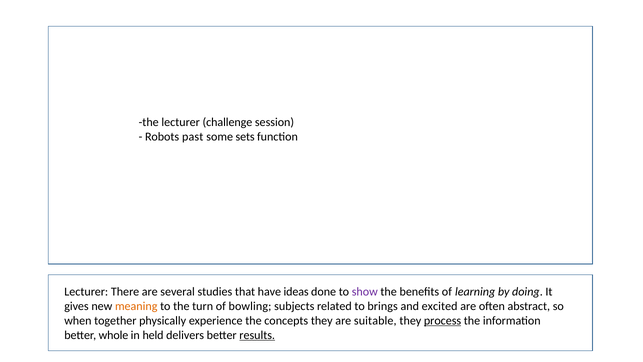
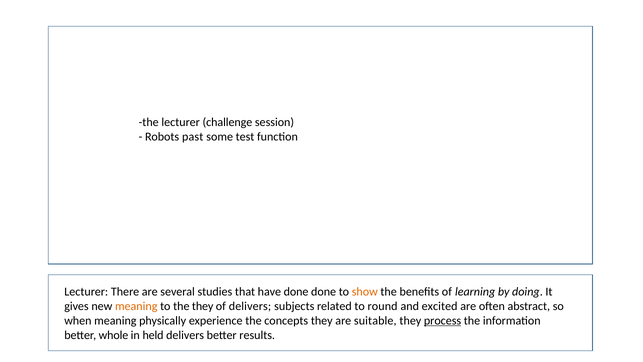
sets: sets -> test
have ideas: ideas -> done
show colour: purple -> orange
the turn: turn -> they
of bowling: bowling -> delivers
brings: brings -> round
when together: together -> meaning
results underline: present -> none
